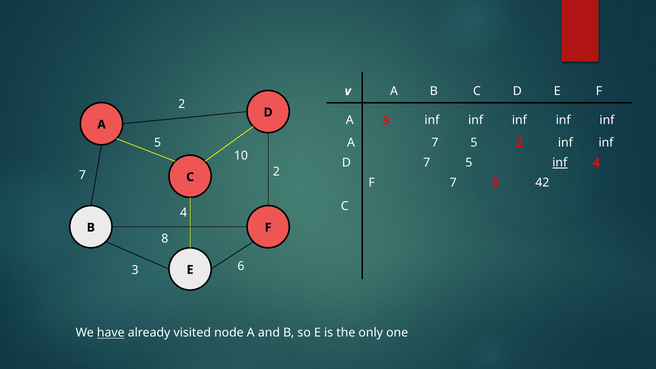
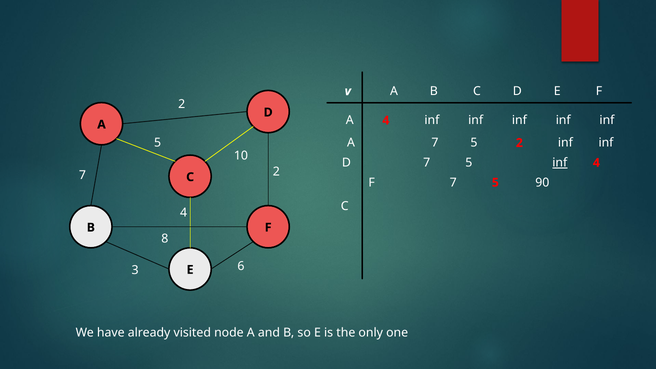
A 3: 3 -> 4
42: 42 -> 90
have underline: present -> none
